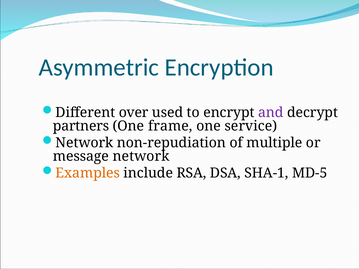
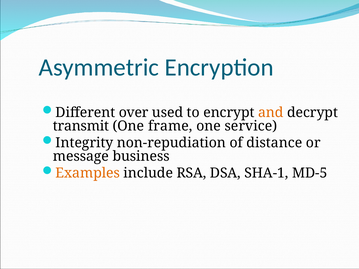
and colour: purple -> orange
partners: partners -> transmit
Network at (84, 143): Network -> Integrity
multiple: multiple -> distance
message network: network -> business
